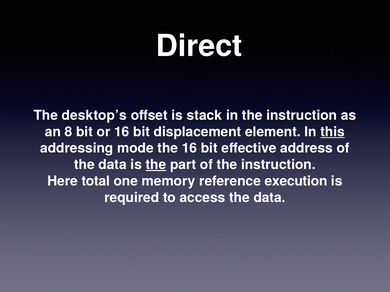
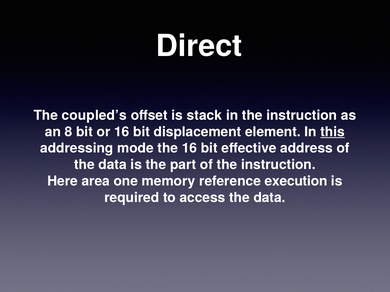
desktop’s: desktop’s -> coupled’s
the at (156, 165) underline: present -> none
total: total -> area
